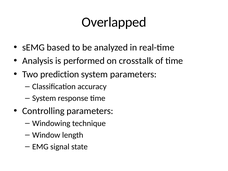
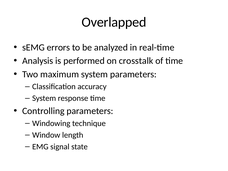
based: based -> errors
prediction: prediction -> maximum
